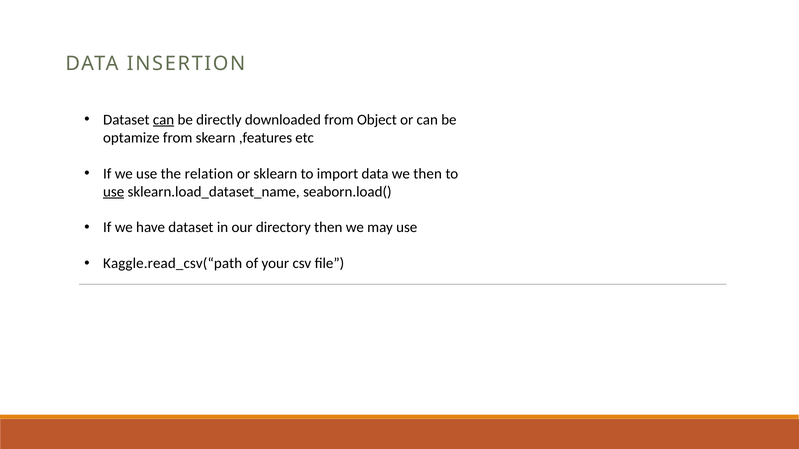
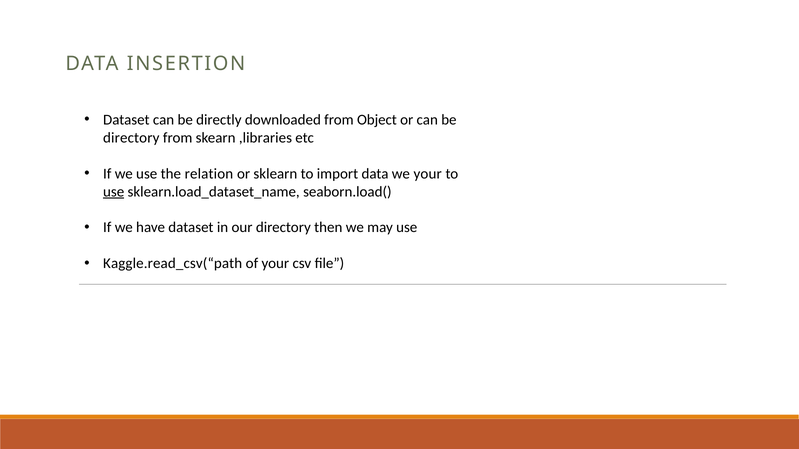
can at (164, 120) underline: present -> none
optamize at (131, 138): optamize -> directory
,features: ,features -> ,libraries
we then: then -> your
